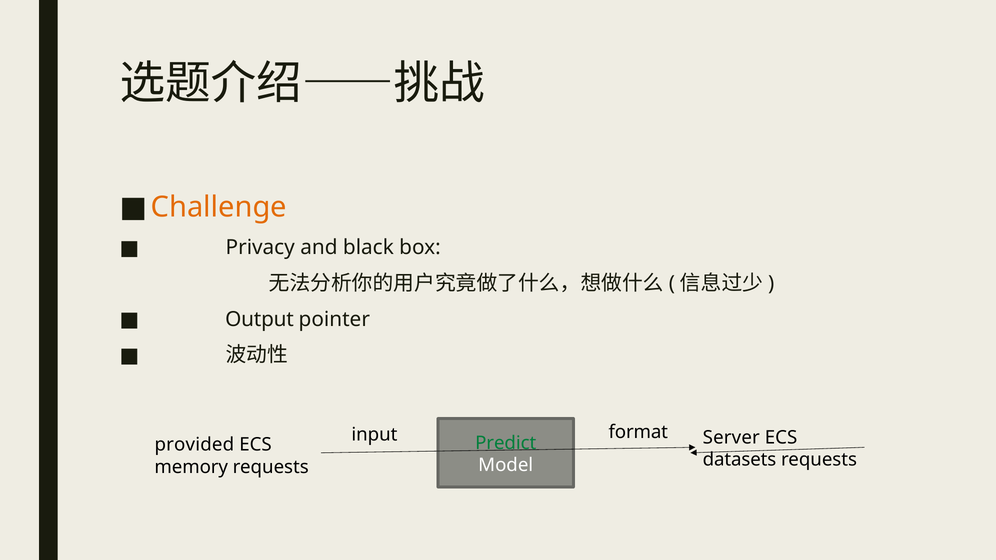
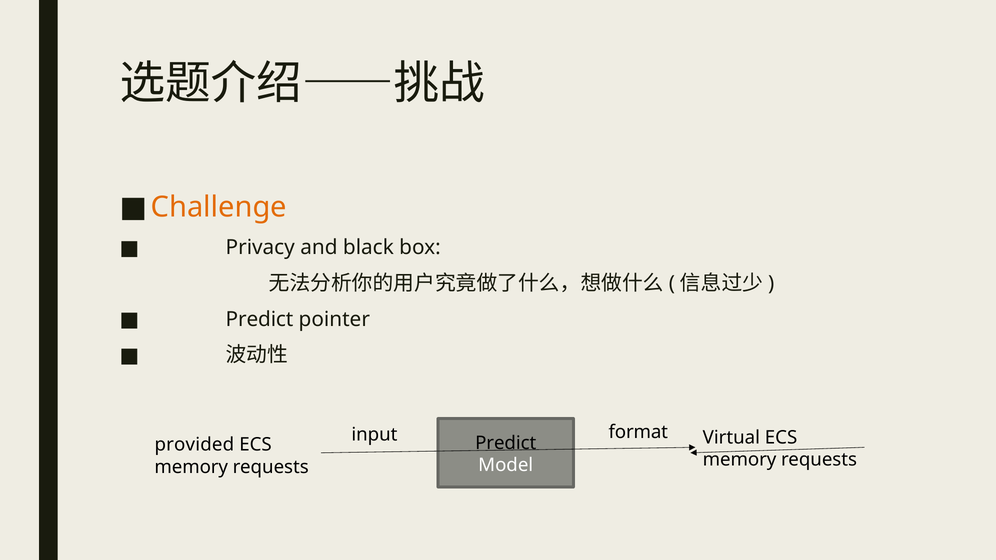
Output at (260, 319): Output -> Predict
Server: Server -> Virtual
Predict at (506, 443) colour: green -> black
datasets at (740, 460): datasets -> memory
